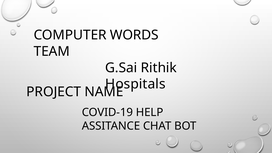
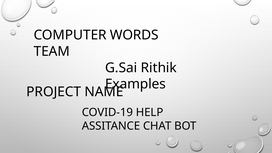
Hospitals: Hospitals -> Examples
